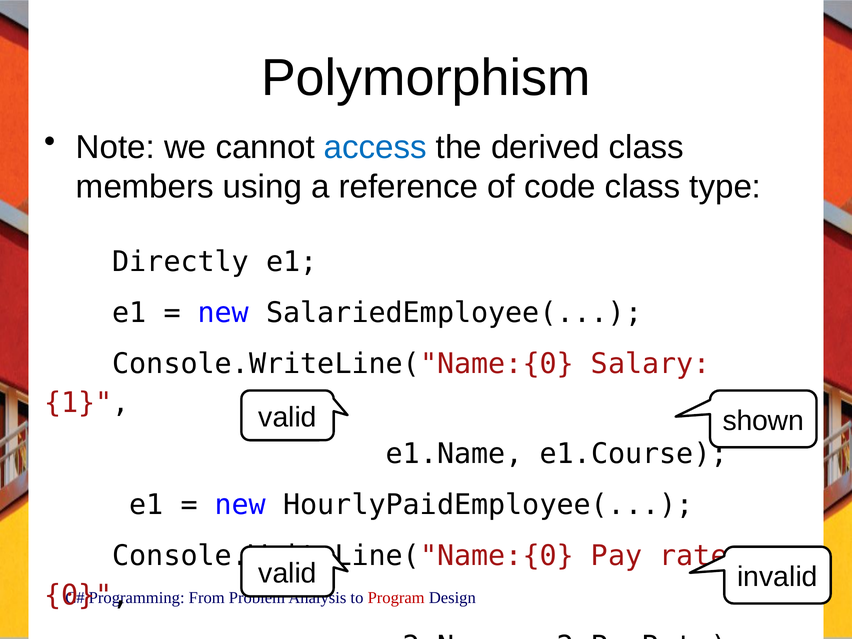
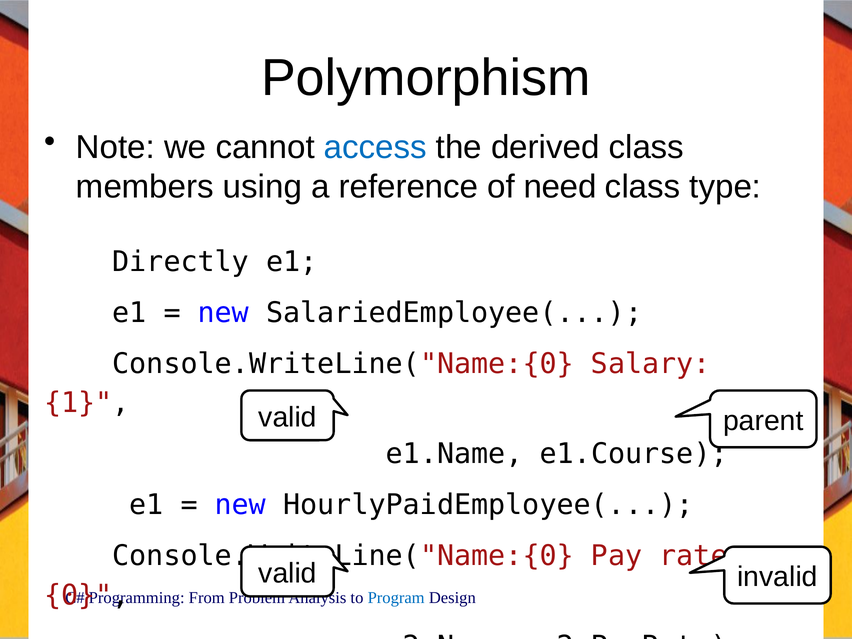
code: code -> need
shown: shown -> parent
Program colour: red -> blue
